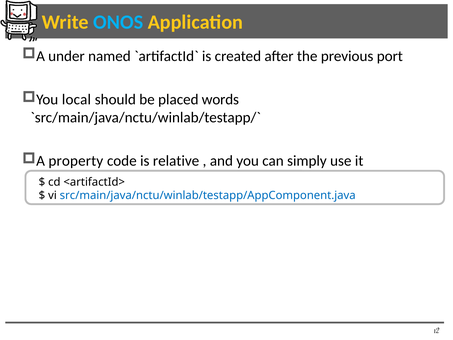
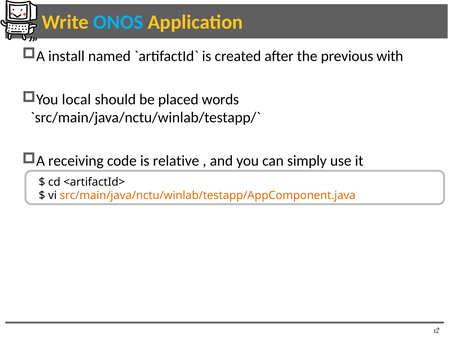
under: under -> install
port: port -> with
property: property -> receiving
src/main/java/nctu/winlab/testapp/AppComponent.java colour: blue -> orange
